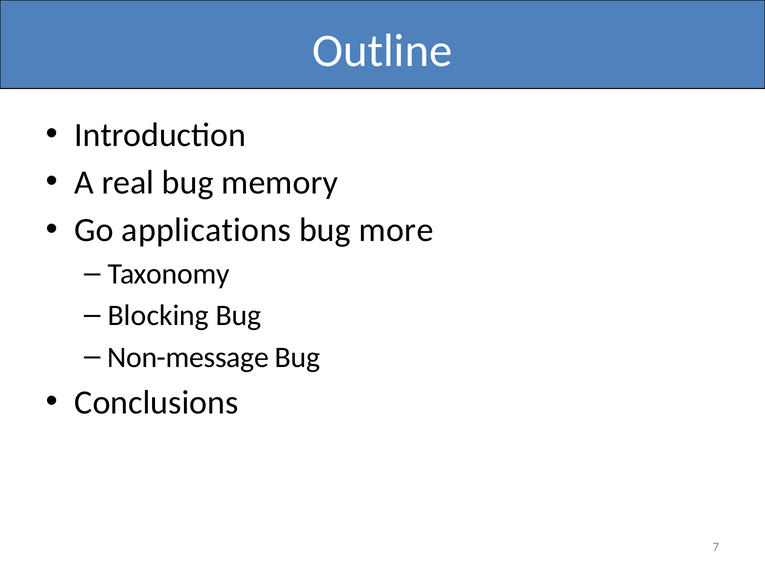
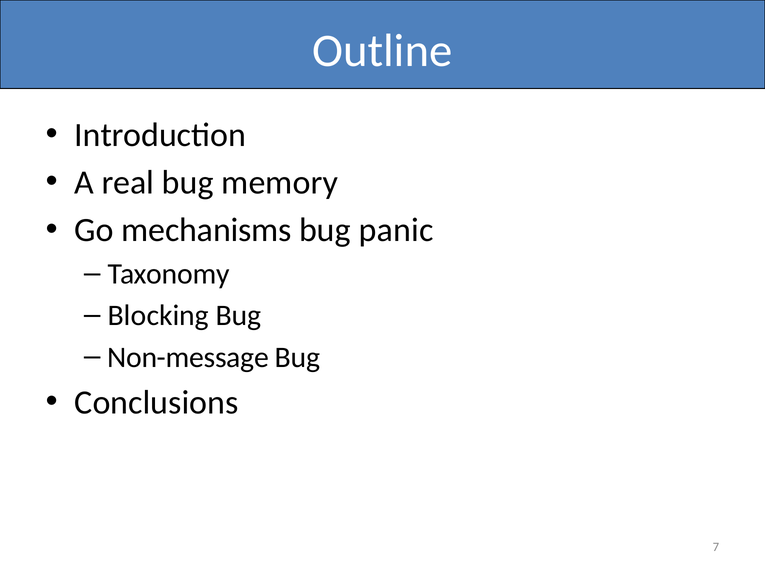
applications: applications -> mechanisms
more: more -> panic
